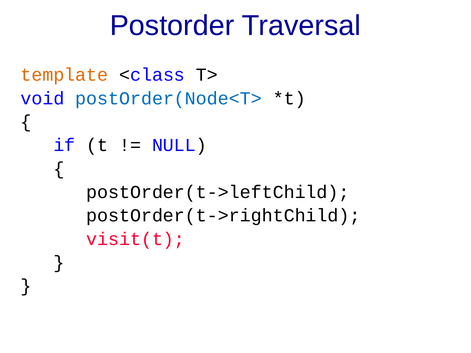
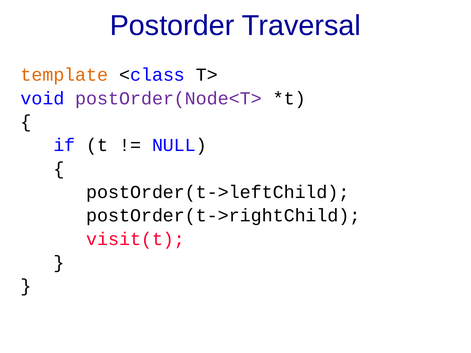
postOrder(Node<T> colour: blue -> purple
